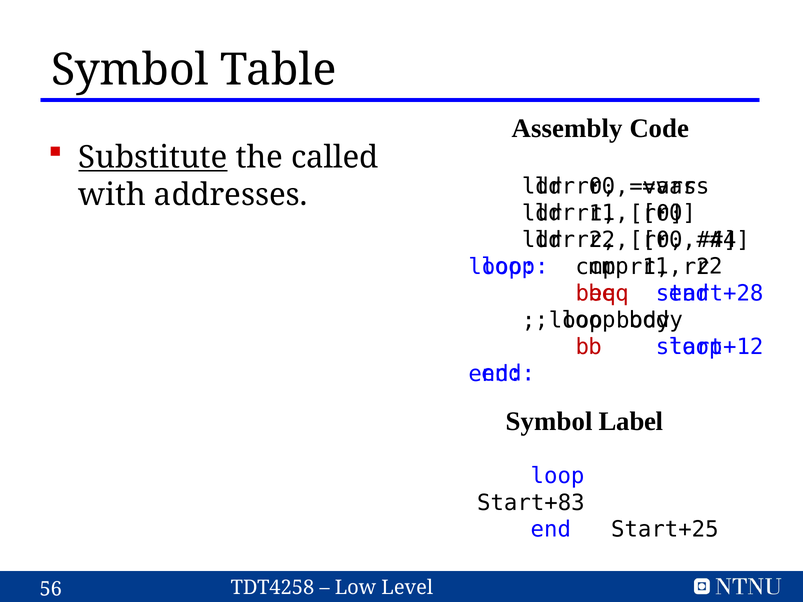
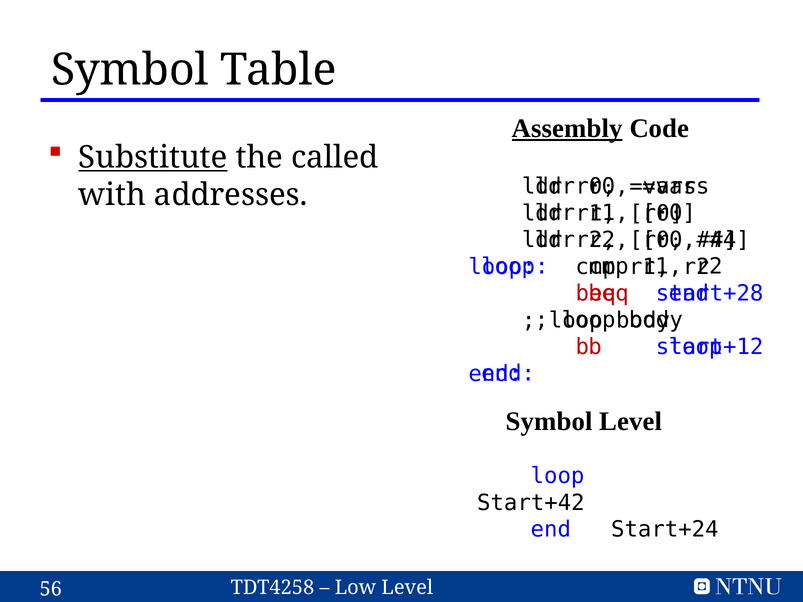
Assembly underline: none -> present
Symbol Label: Label -> Level
Start+83: Start+83 -> Start+42
Start+25: Start+25 -> Start+24
